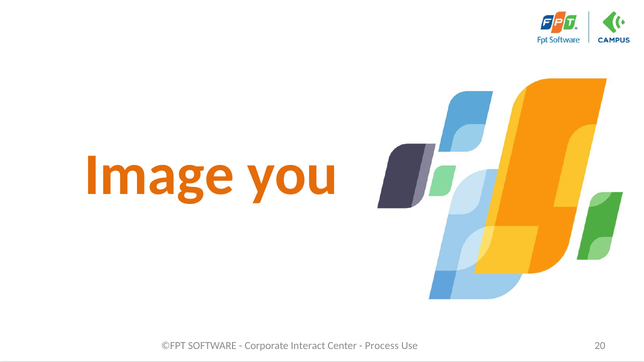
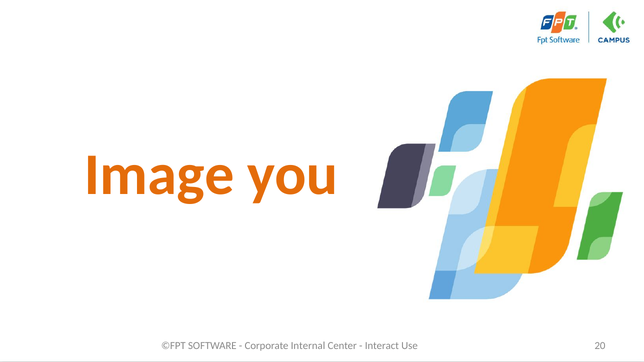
Interact: Interact -> Internal
Process: Process -> Interact
